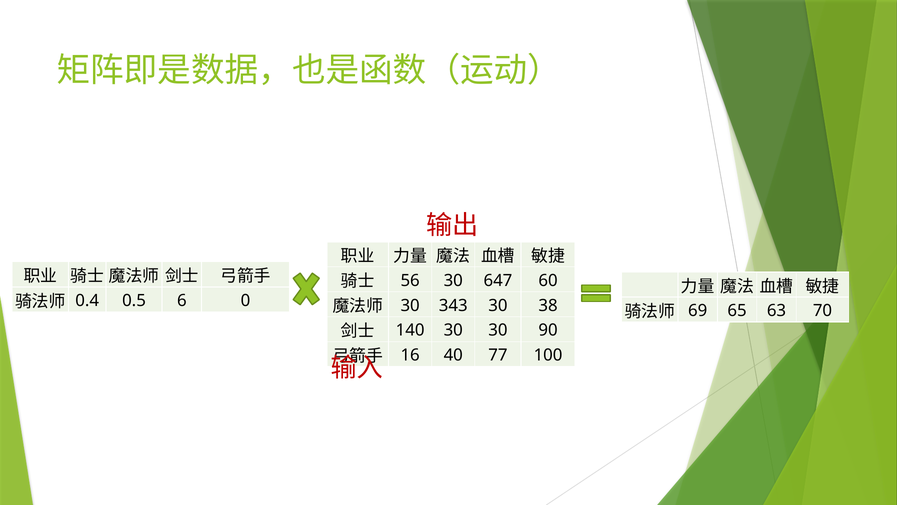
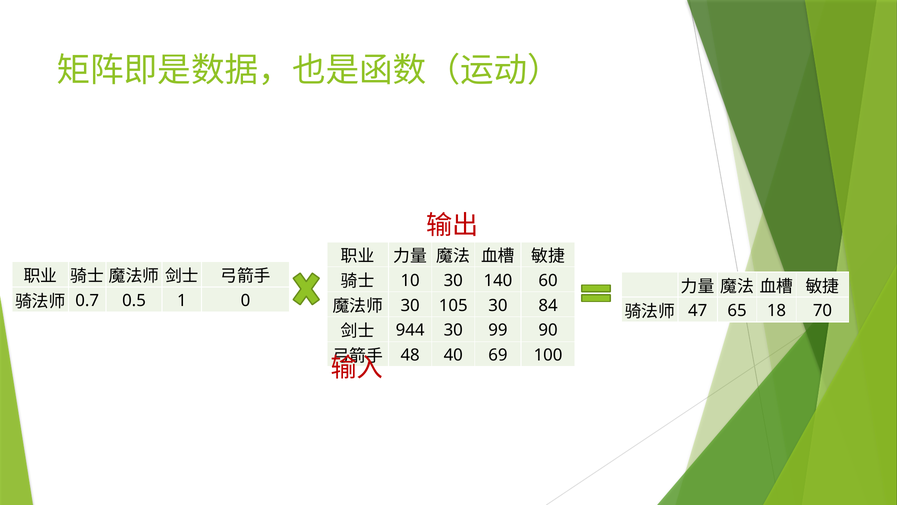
56: 56 -> 10
647: 647 -> 140
0.4: 0.4 -> 0.7
6: 6 -> 1
343: 343 -> 105
38: 38 -> 84
69: 69 -> 47
63: 63 -> 18
140: 140 -> 944
30 30: 30 -> 99
16: 16 -> 48
77: 77 -> 69
